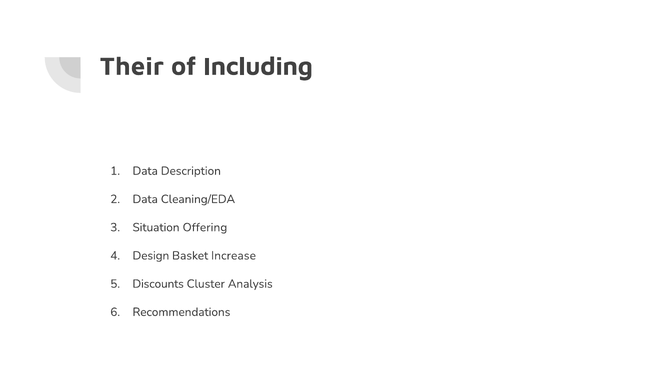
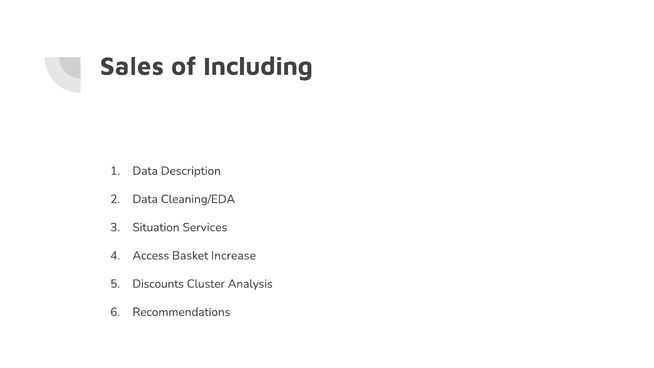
Their: Their -> Sales
Offering: Offering -> Services
Design: Design -> Access
